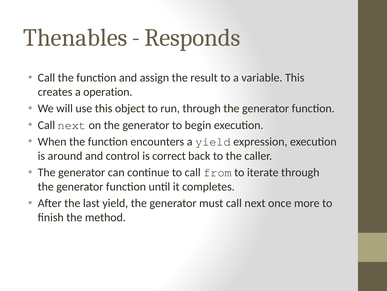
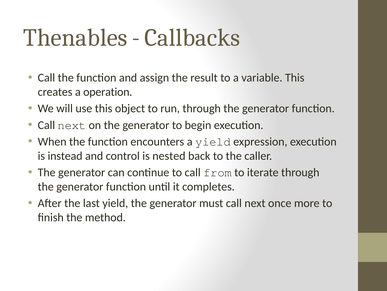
Responds: Responds -> Callbacks
around: around -> instead
correct: correct -> nested
